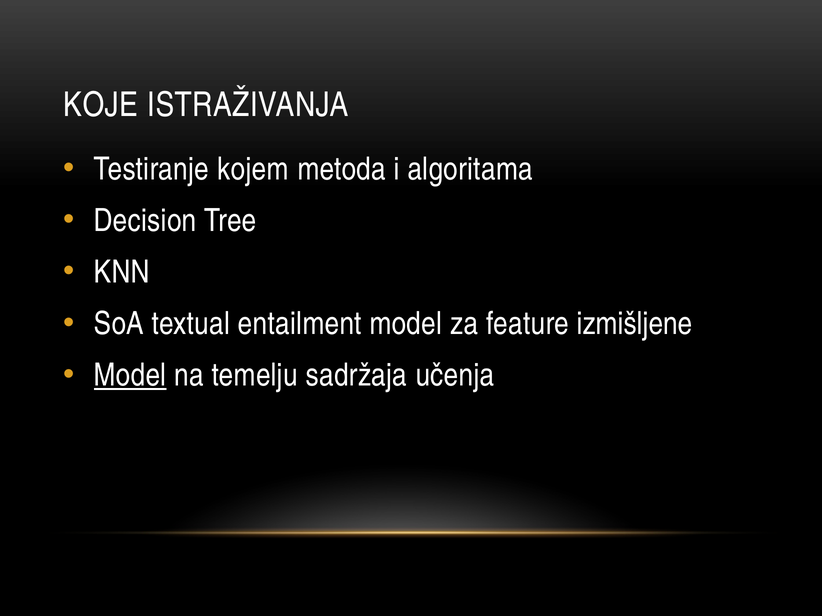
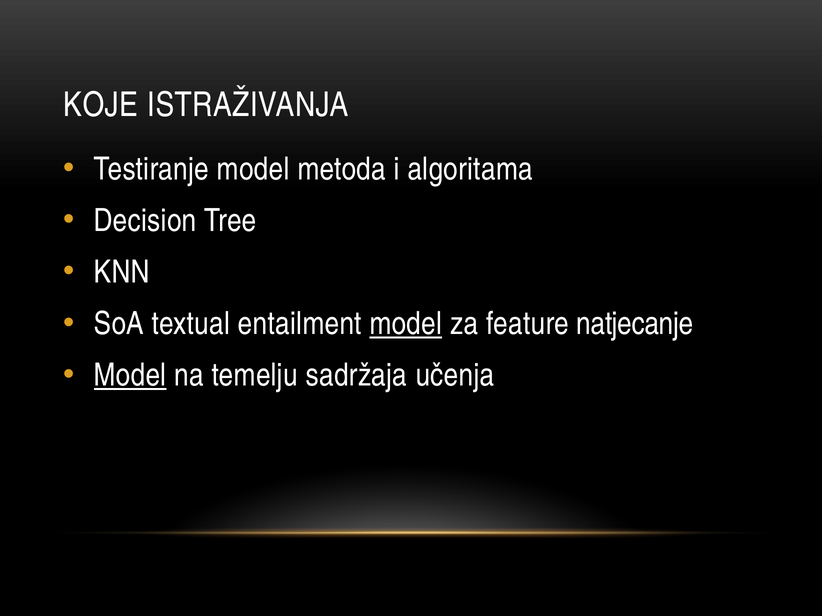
Testiranje kojem: kojem -> model
model at (406, 324) underline: none -> present
izmišljene: izmišljene -> natjecanje
